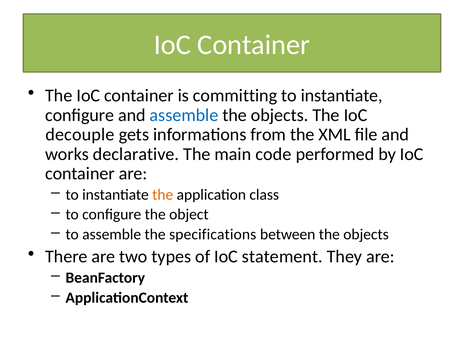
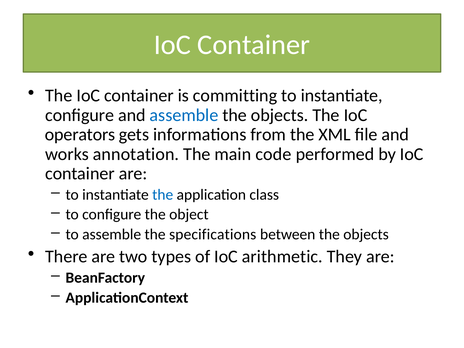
decouple: decouple -> operators
declarative: declarative -> annotation
the at (163, 195) colour: orange -> blue
statement: statement -> arithmetic
